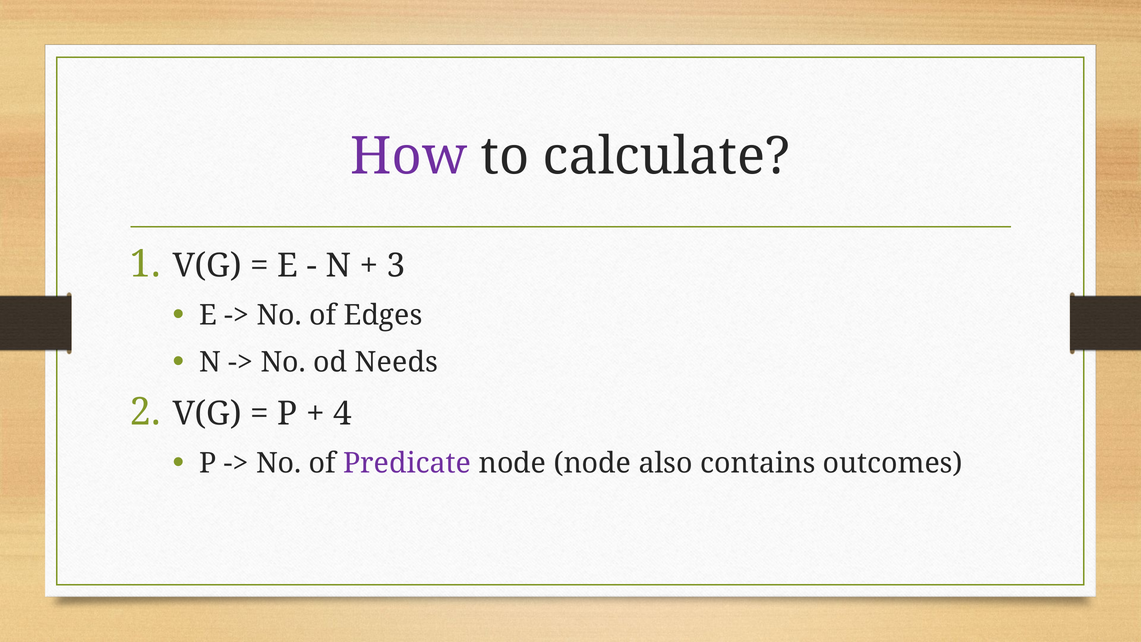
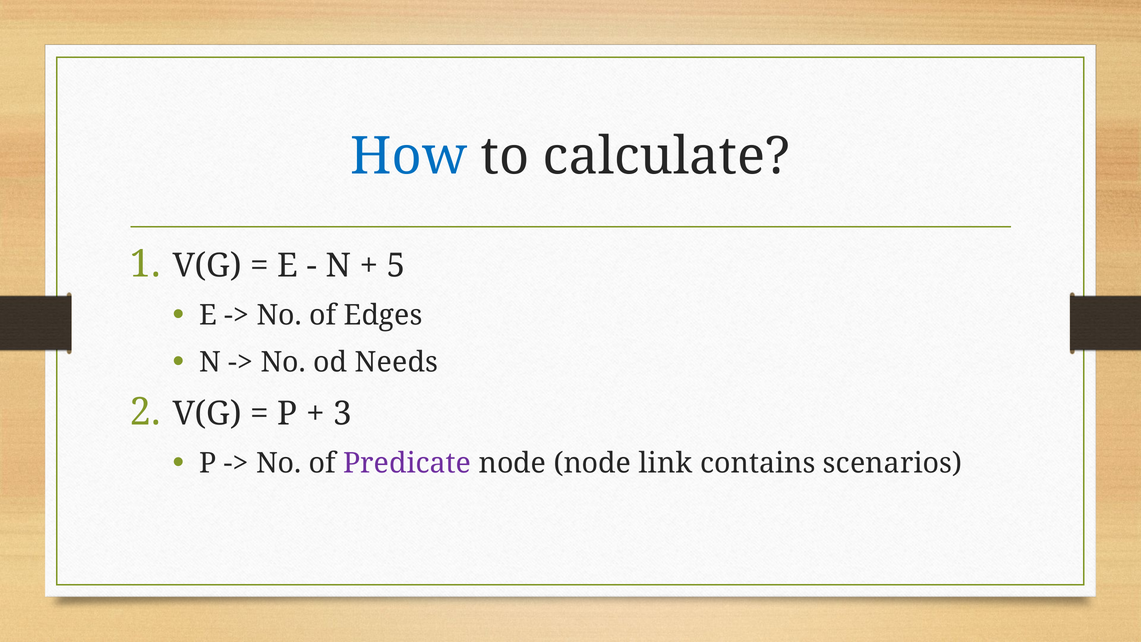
How colour: purple -> blue
3: 3 -> 5
4: 4 -> 3
also: also -> link
outcomes: outcomes -> scenarios
